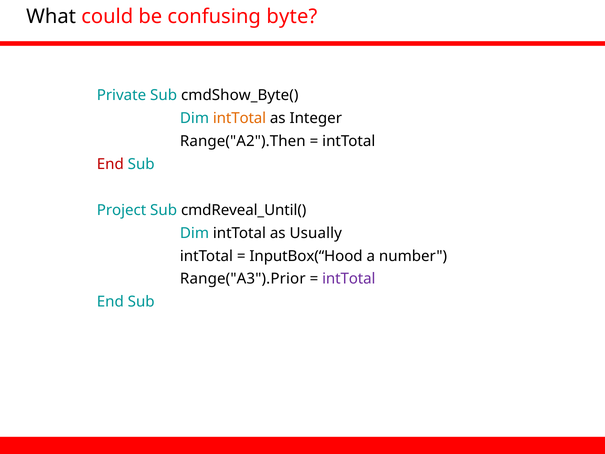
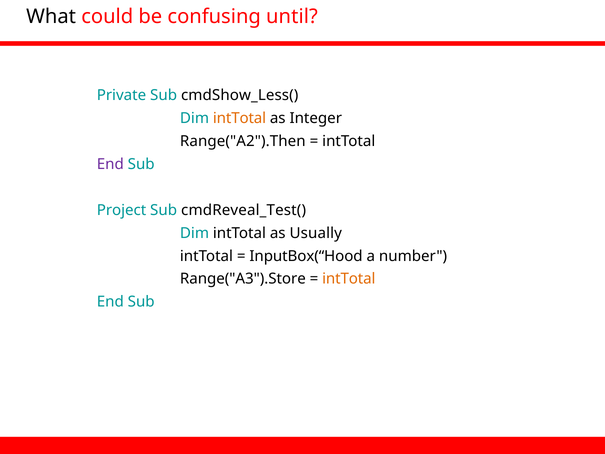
byte: byte -> until
cmdShow_Byte(: cmdShow_Byte( -> cmdShow_Less(
End at (110, 164) colour: red -> purple
cmdReveal_Until(: cmdReveal_Until( -> cmdReveal_Test(
Range("A3").Prior: Range("A3").Prior -> Range("A3").Store
intTotal at (349, 279) colour: purple -> orange
